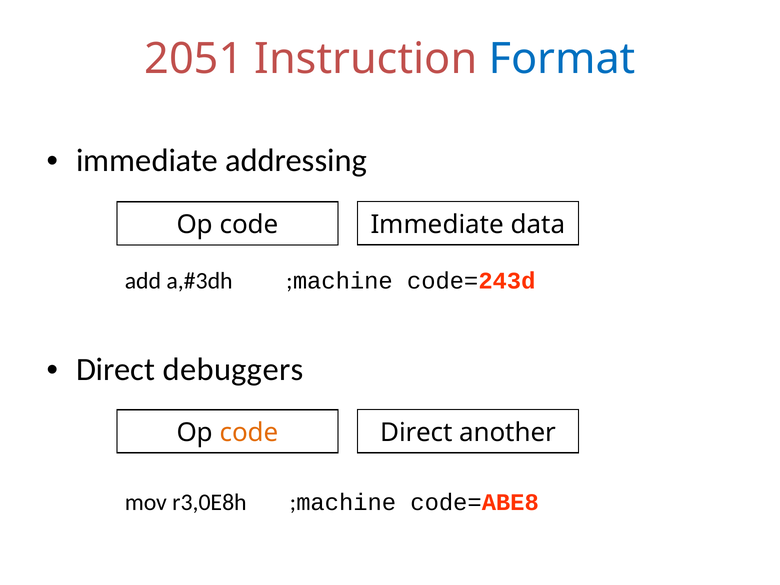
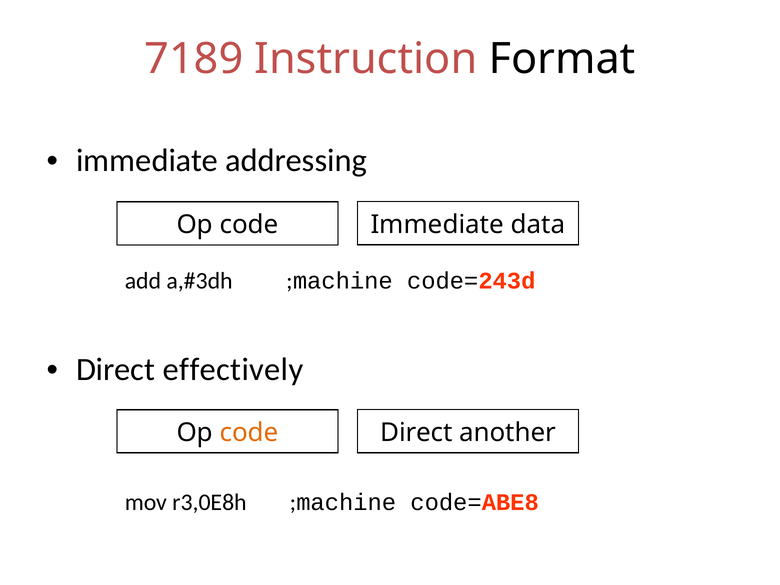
2051: 2051 -> 7189
Format colour: blue -> black
debuggers: debuggers -> effectively
